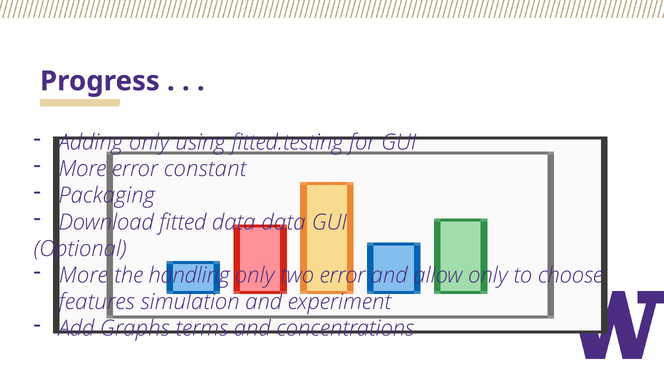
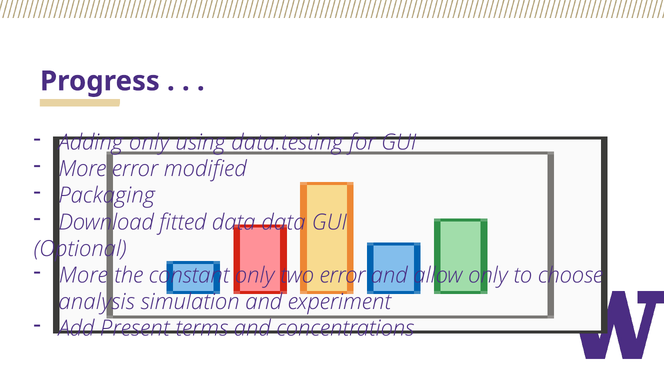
fitted.testing: fitted.testing -> data.testing
constant: constant -> modified
handling: handling -> constant
features: features -> analysis
Graphs: Graphs -> Present
